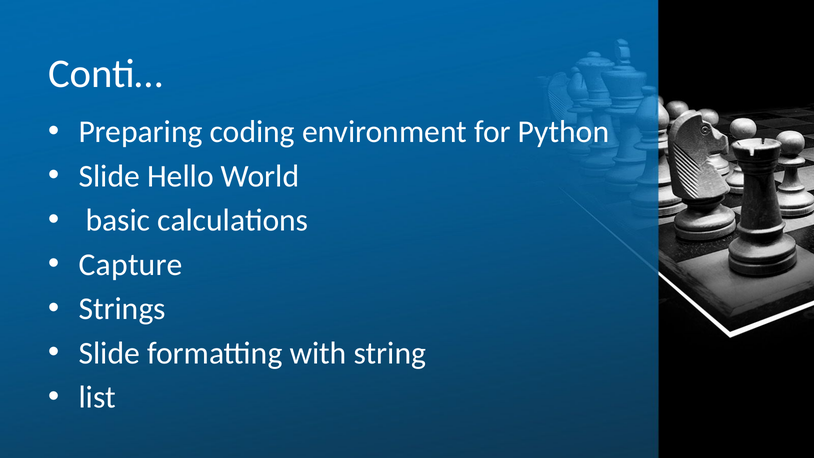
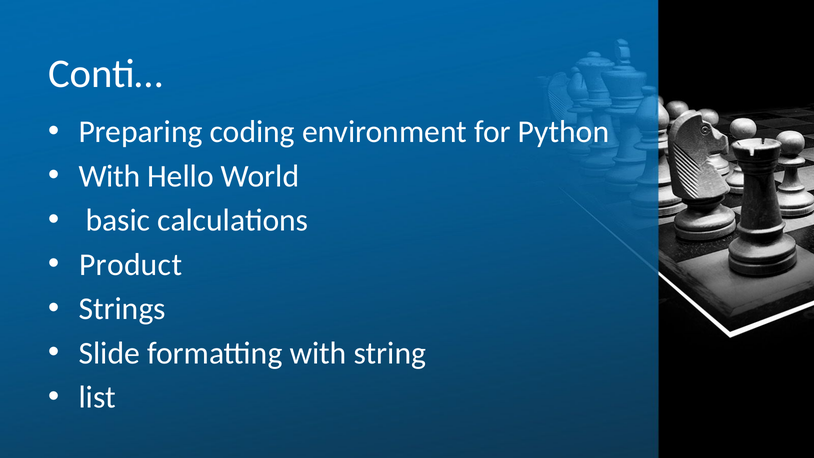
Slide at (109, 176): Slide -> With
Capture: Capture -> Product
